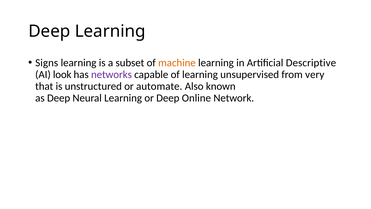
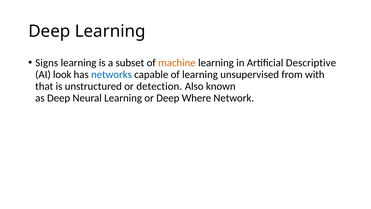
networks colour: purple -> blue
very: very -> with
automate: automate -> detection
Online: Online -> Where
